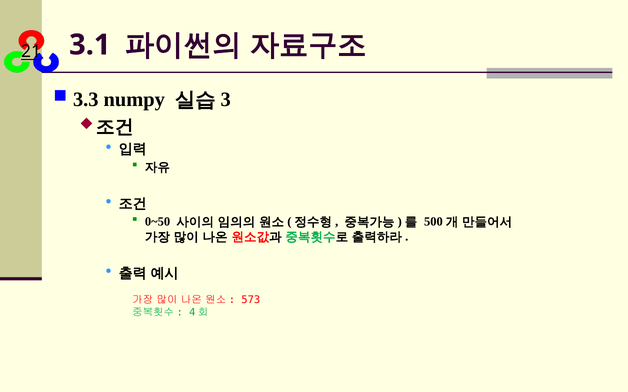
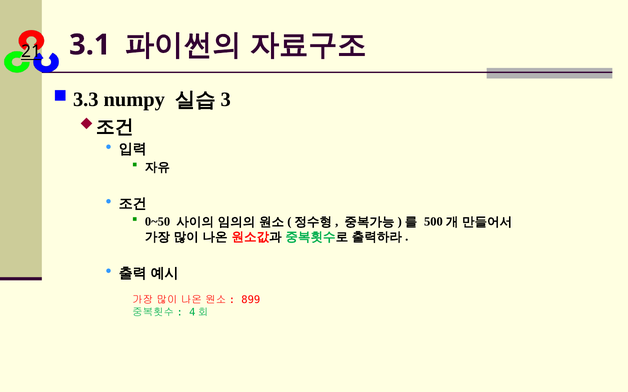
573: 573 -> 899
